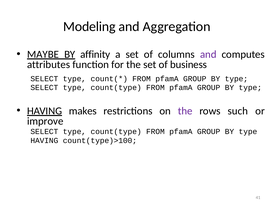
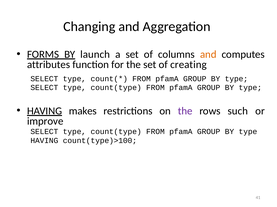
Modeling: Modeling -> Changing
MAYBE: MAYBE -> FORMS
affinity: affinity -> launch
and at (208, 55) colour: purple -> orange
business: business -> creating
